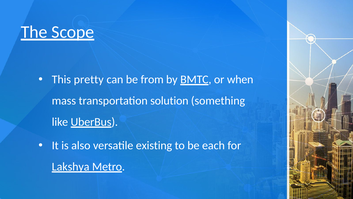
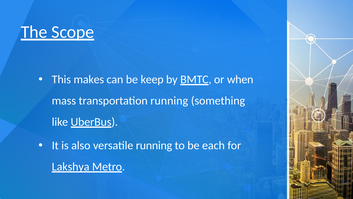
pretty: pretty -> makes
from: from -> keep
transportation solution: solution -> running
versatile existing: existing -> running
